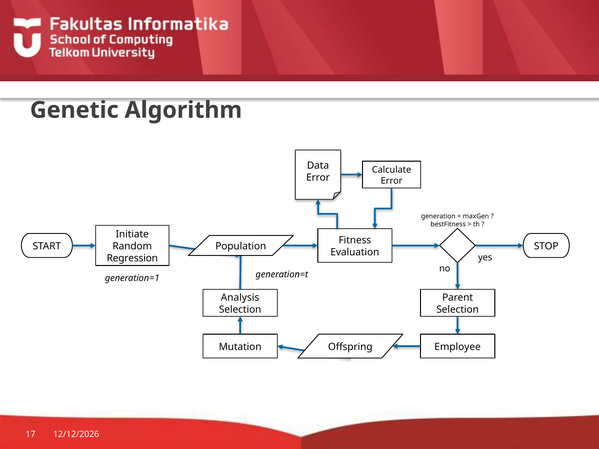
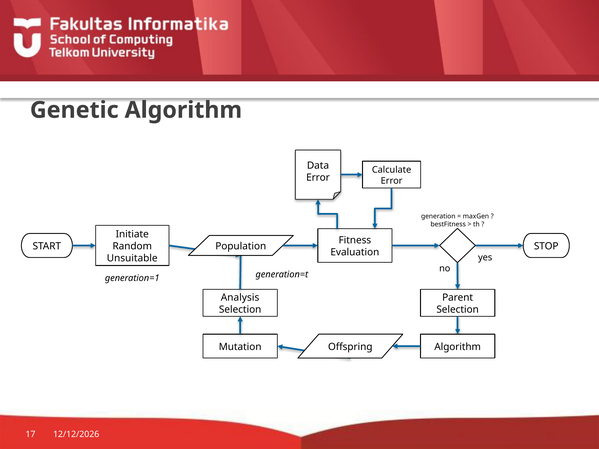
Regression: Regression -> Unsuitable
Employee at (458, 347): Employee -> Algorithm
